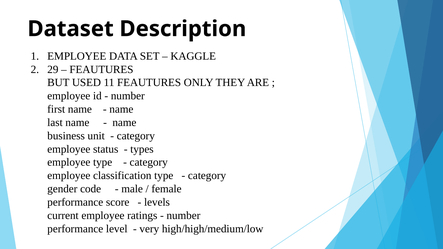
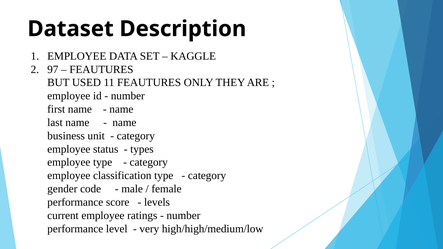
29: 29 -> 97
